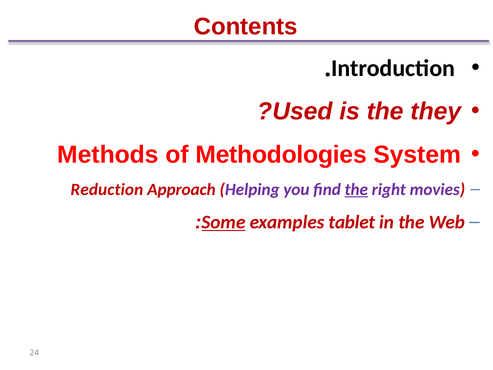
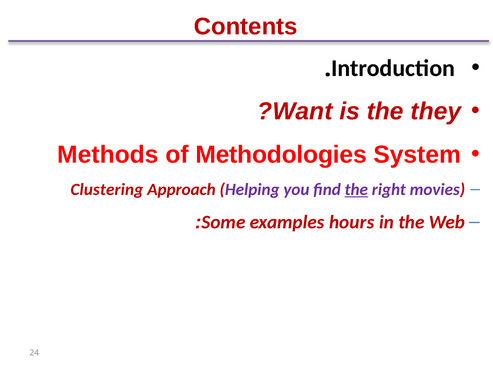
Used: Used -> Want
Reduction: Reduction -> Clustering
Some underline: present -> none
tablet: tablet -> hours
